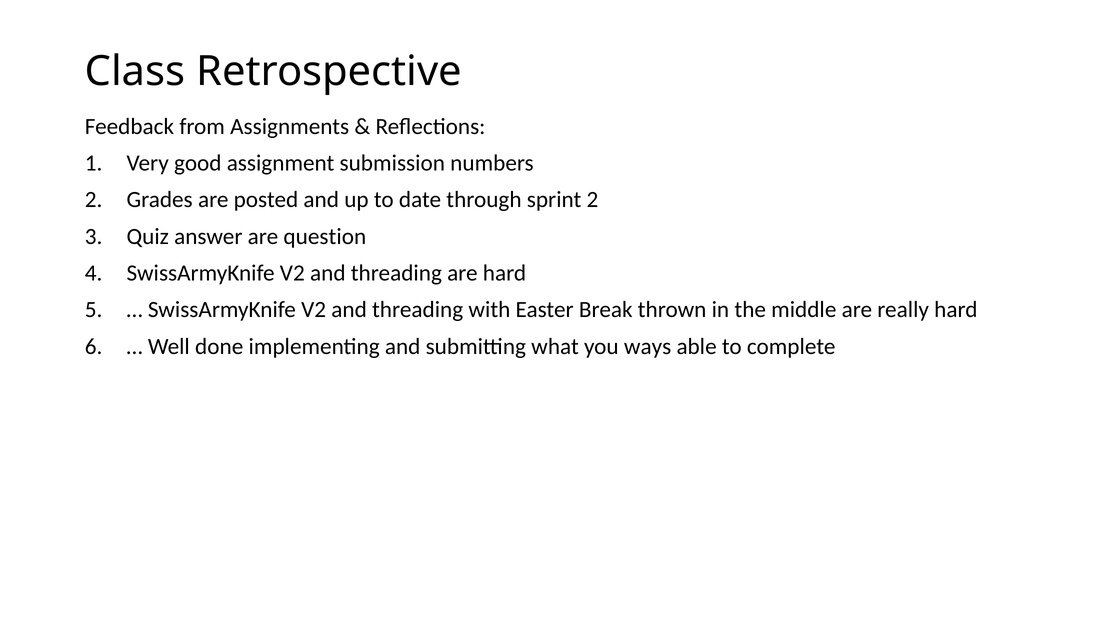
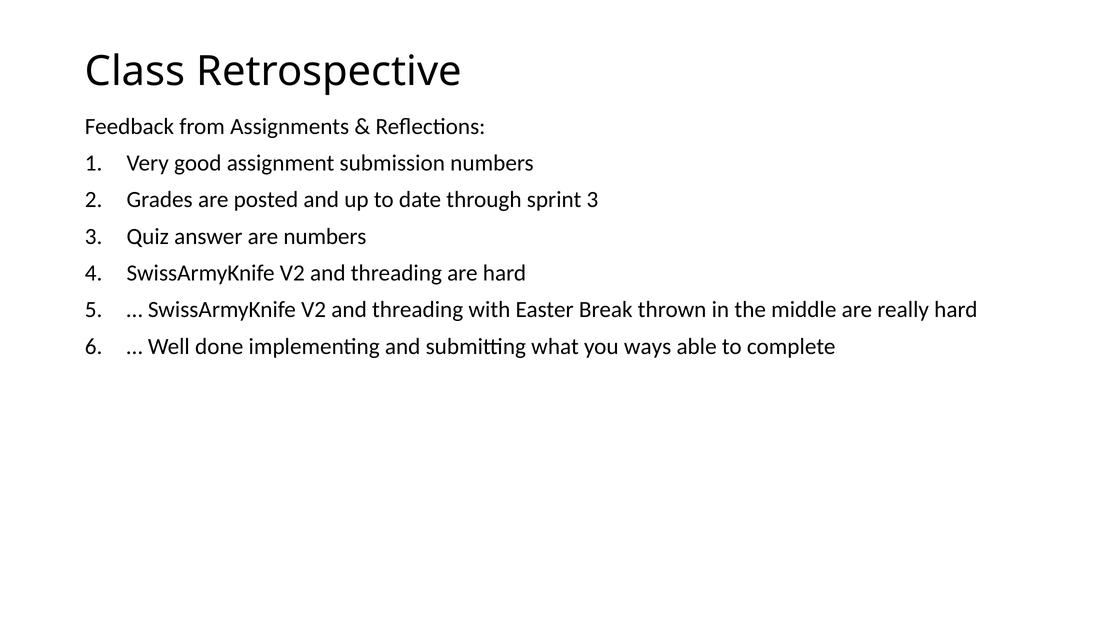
sprint 2: 2 -> 3
are question: question -> numbers
